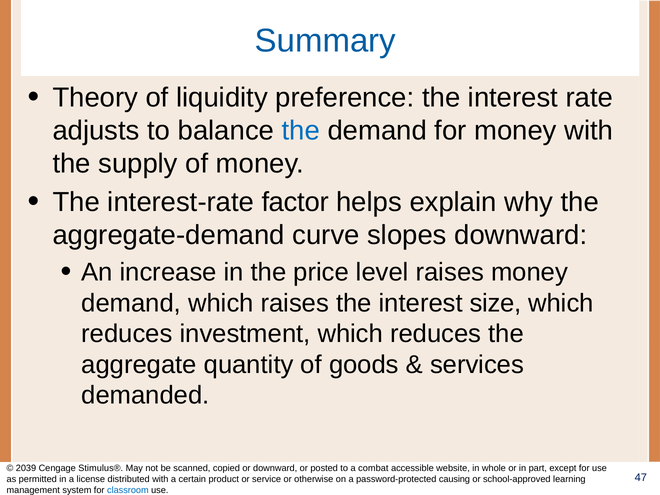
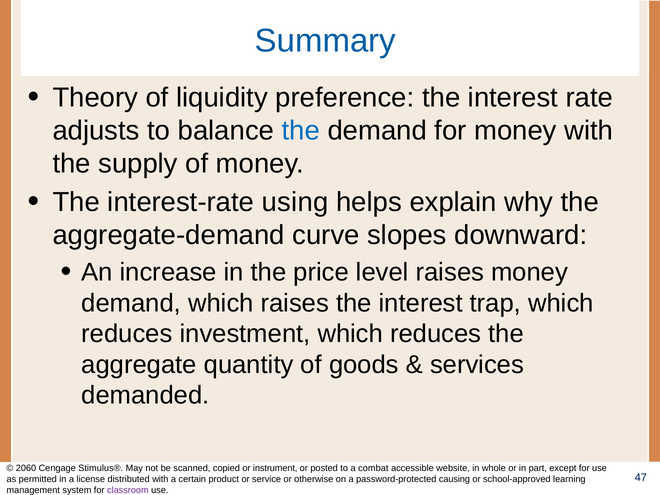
factor: factor -> using
size: size -> trap
2039: 2039 -> 2060
or downward: downward -> instrument
classroom colour: blue -> purple
